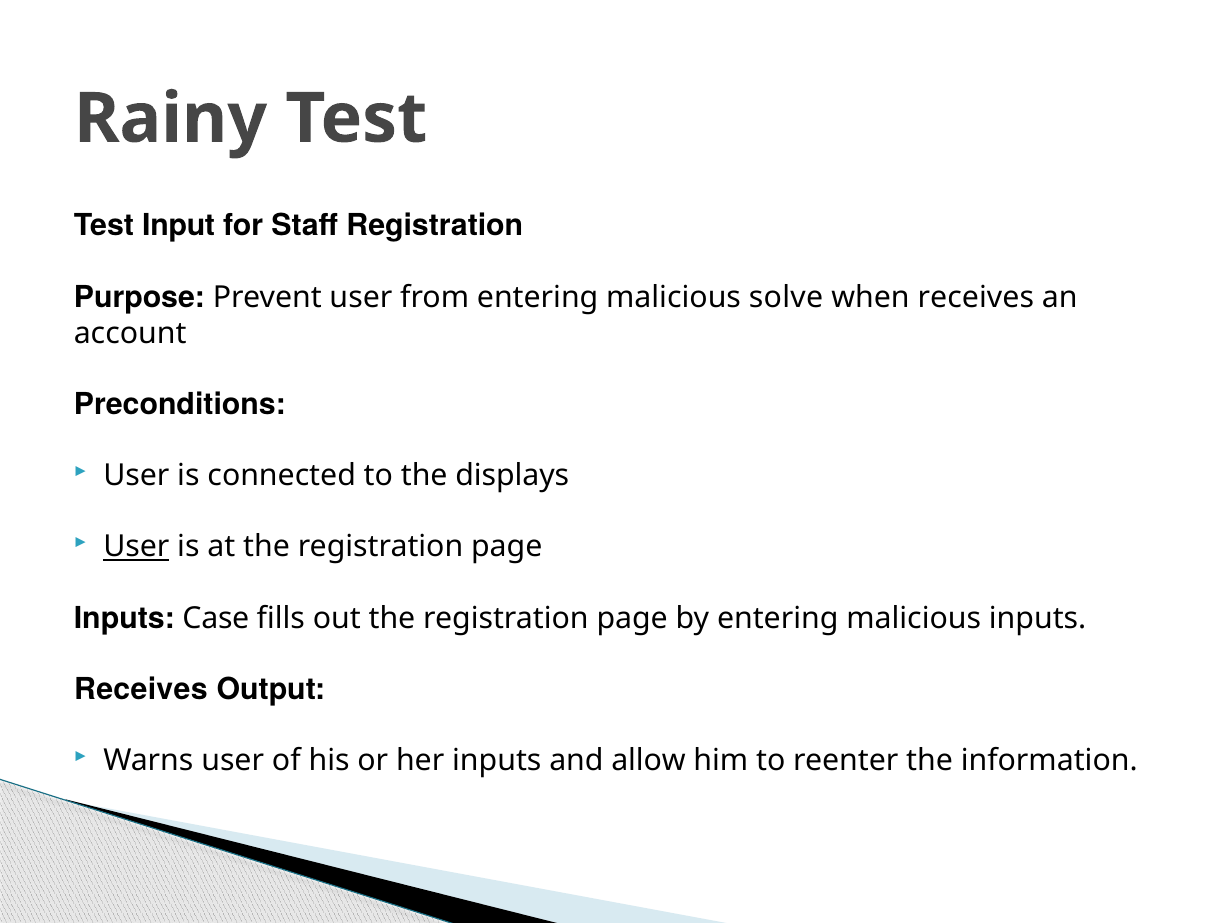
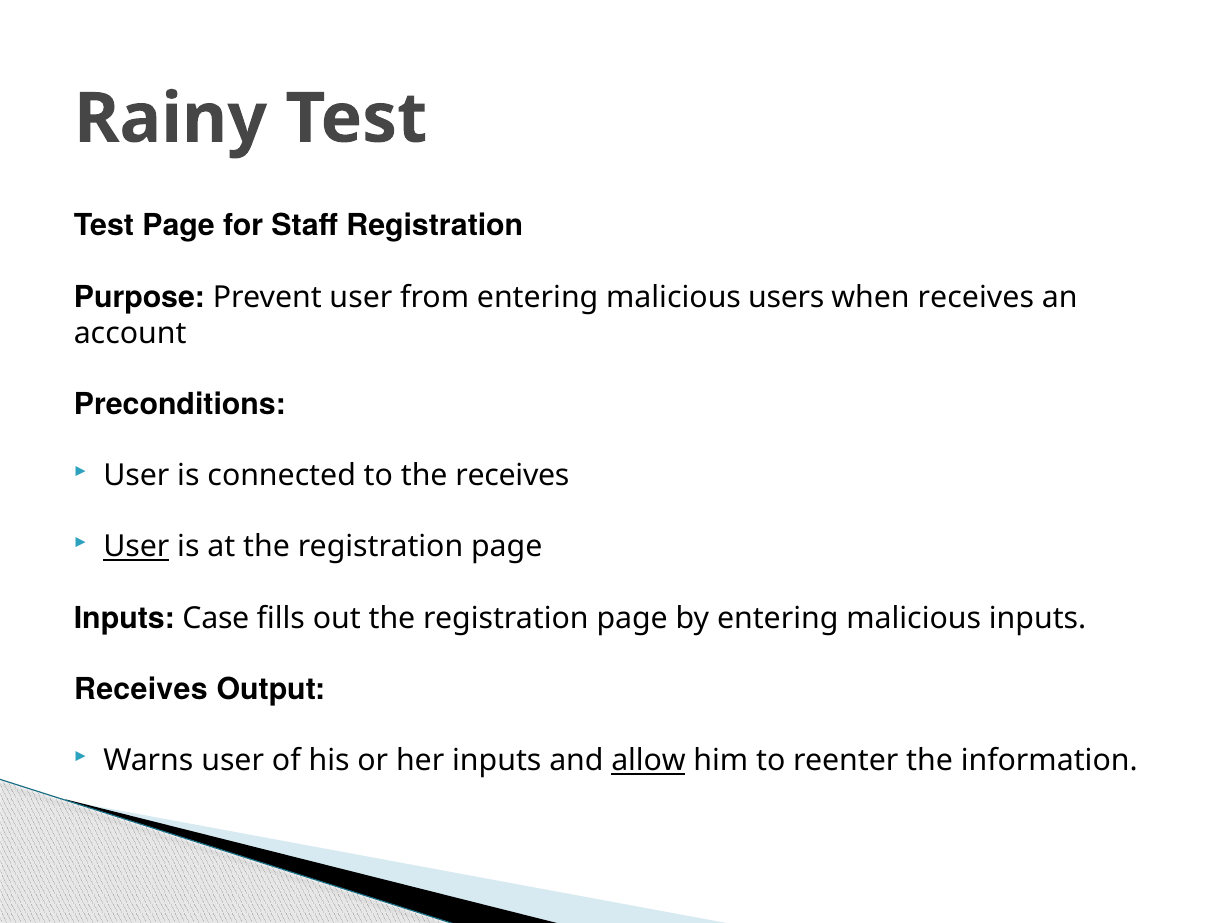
Test Input: Input -> Page
solve: solve -> users
the displays: displays -> receives
allow underline: none -> present
